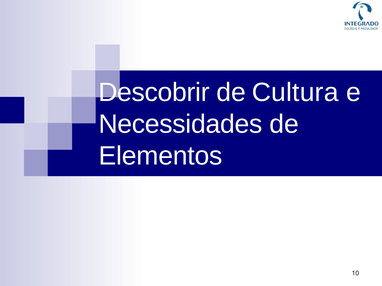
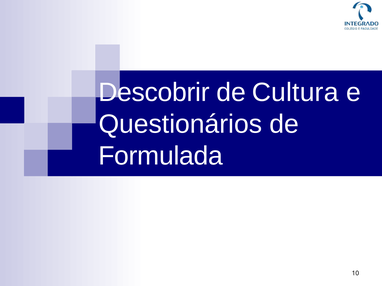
Necessidades: Necessidades -> Questionários
Elementos: Elementos -> Formulada
